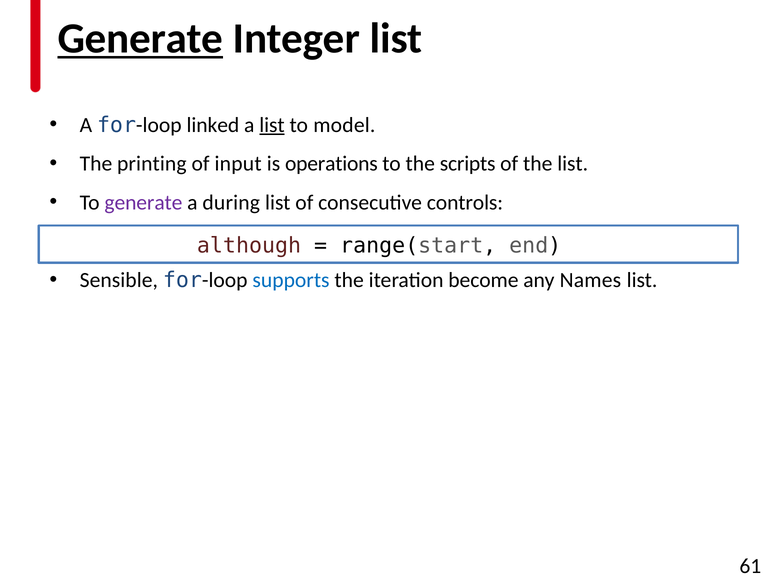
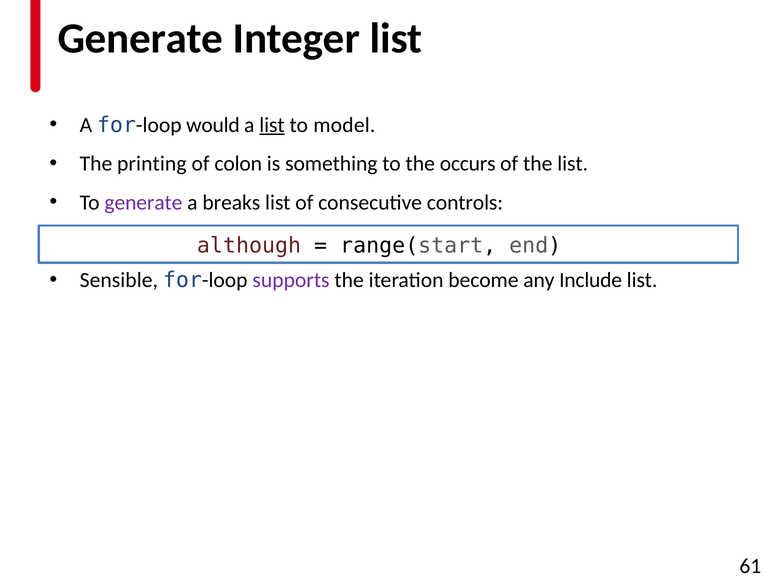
Generate at (140, 39) underline: present -> none
linked: linked -> would
input: input -> colon
operations: operations -> something
scripts: scripts -> occurs
during: during -> breaks
supports colour: blue -> purple
Names: Names -> Include
